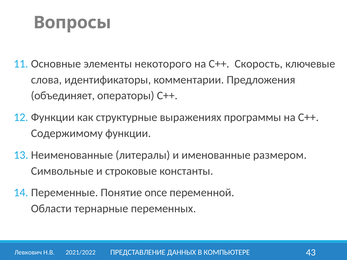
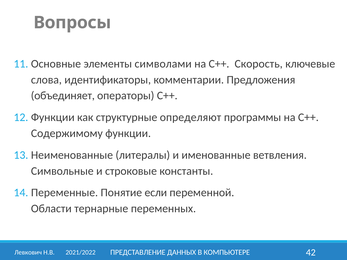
некоторого: некоторого -> символами
выражениях: выражениях -> определяют
размером: размером -> ветвления
once: once -> если
43: 43 -> 42
